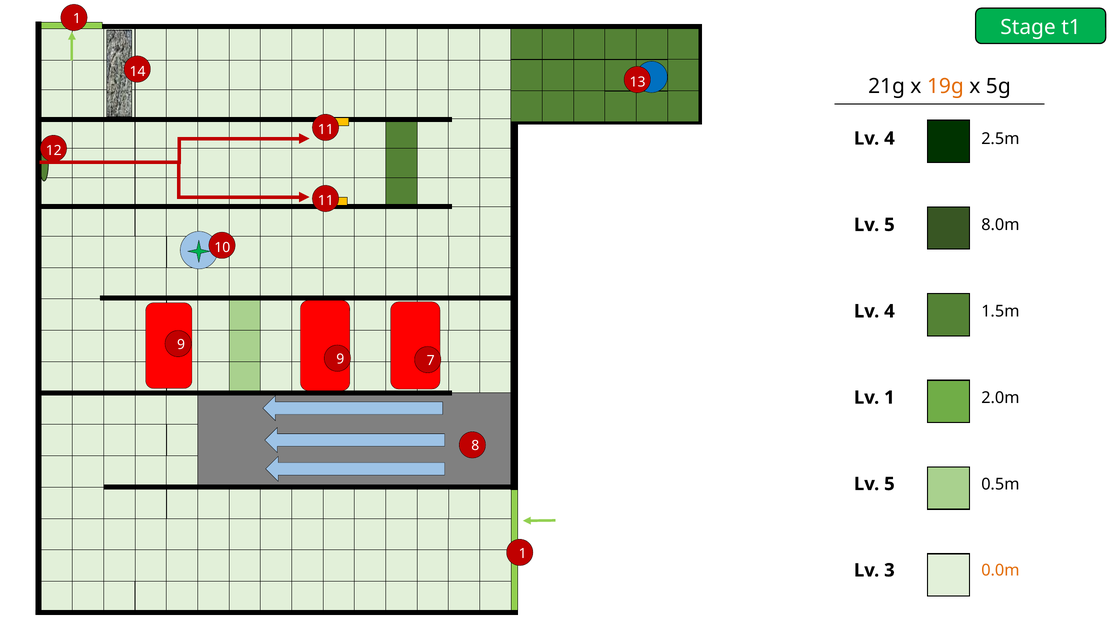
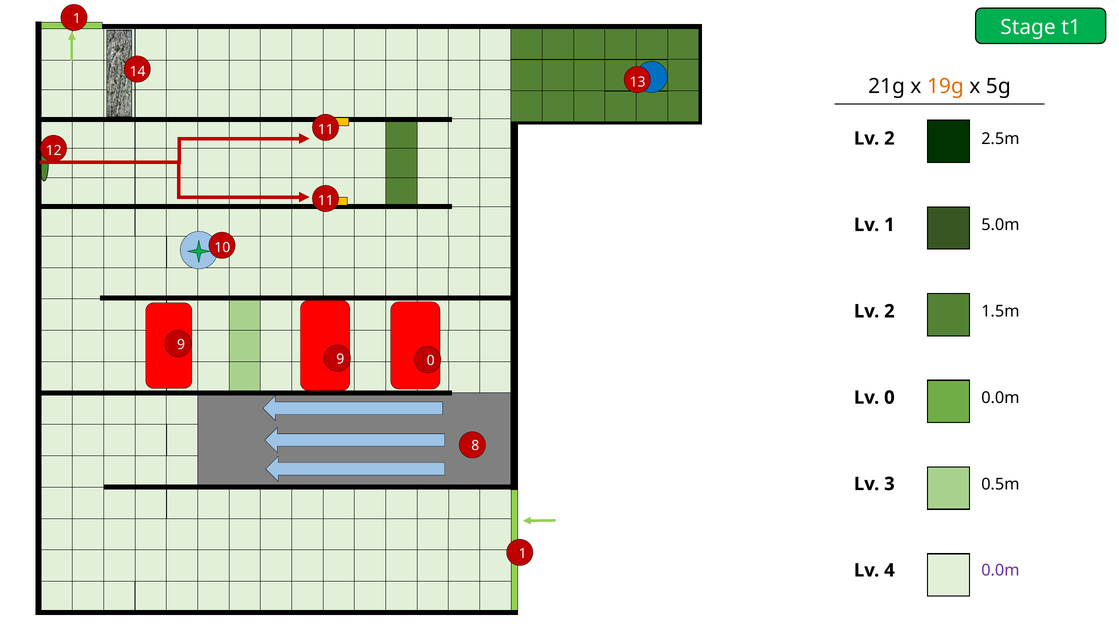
4 at (889, 138): 4 -> 2
8.0m: 8.0m -> 5.0m
5 at (889, 225): 5 -> 1
4 at (889, 311): 4 -> 2
9 7: 7 -> 0
2.0m at (1000, 397): 2.0m -> 0.0m
Lv 1: 1 -> 0
5 at (889, 484): 5 -> 3
0.0m at (1000, 570) colour: orange -> purple
3: 3 -> 4
